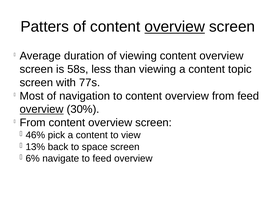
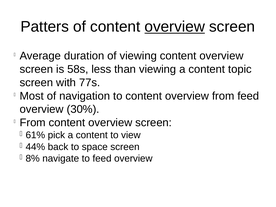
overview at (42, 109) underline: present -> none
46%: 46% -> 61%
13%: 13% -> 44%
6%: 6% -> 8%
